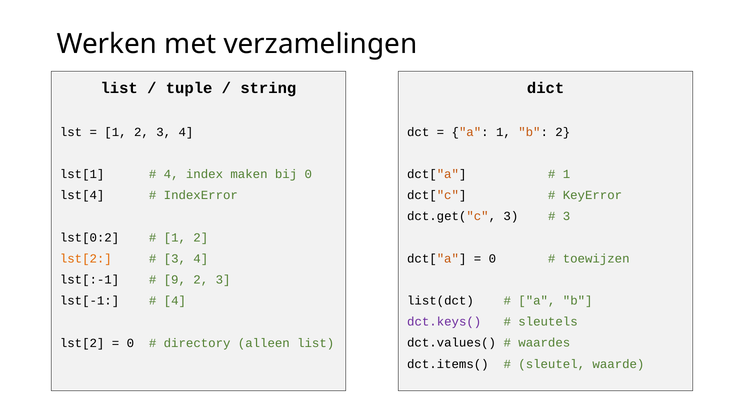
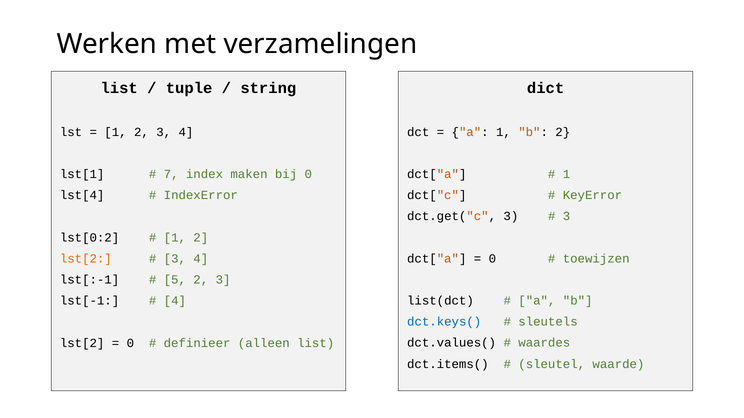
4 at (171, 174): 4 -> 7
9: 9 -> 5
dct.keys( colour: purple -> blue
directory: directory -> definieer
